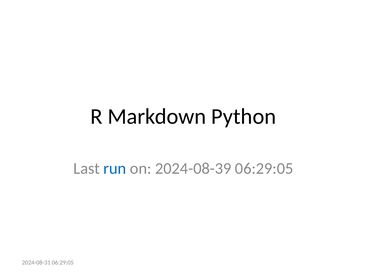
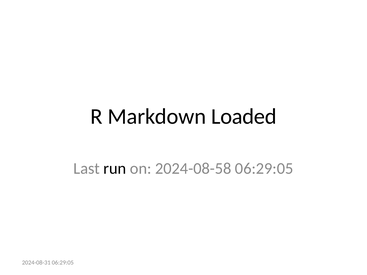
Python: Python -> Loaded
run colour: blue -> black
2024-08-39: 2024-08-39 -> 2024-08-58
